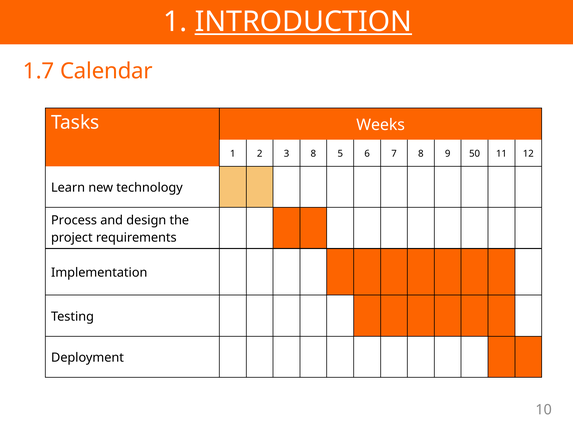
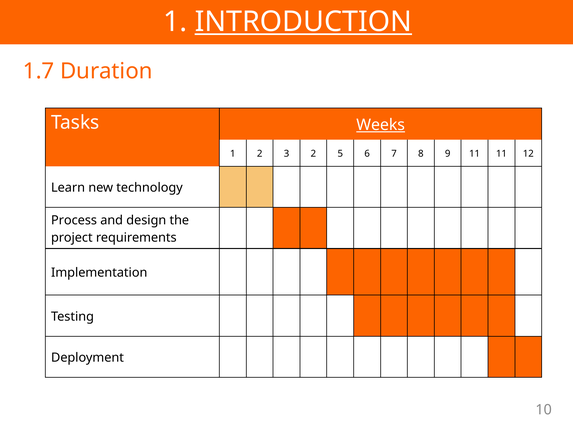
Calendar: Calendar -> Duration
Weeks underline: none -> present
3 8: 8 -> 2
9 50: 50 -> 11
